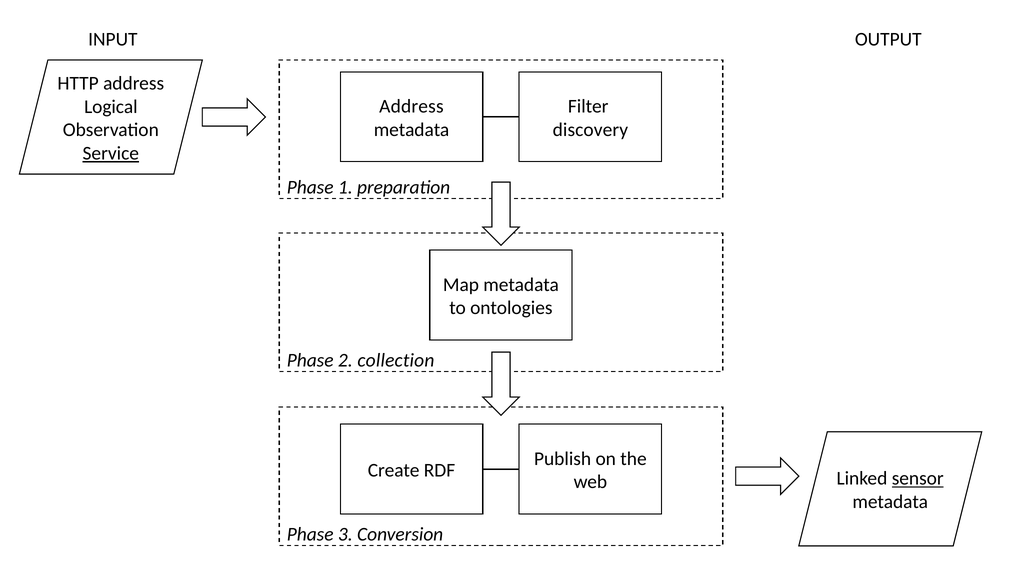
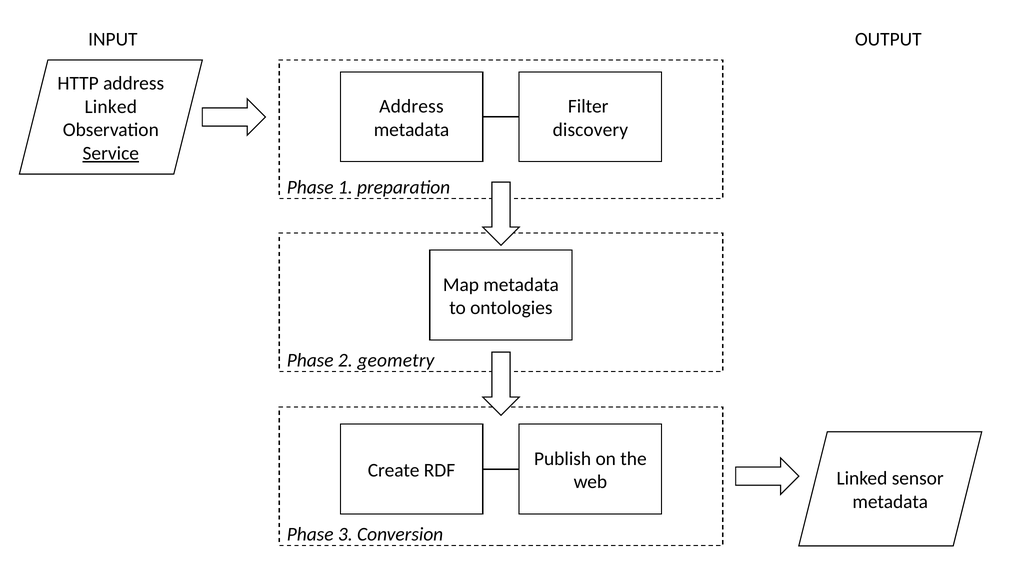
Logical at (111, 107): Logical -> Linked
collection: collection -> geometry
sensor underline: present -> none
